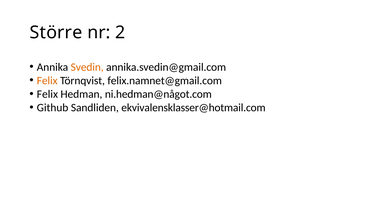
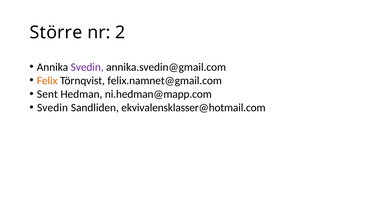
Svedin at (87, 67) colour: orange -> purple
Felix at (47, 94): Felix -> Sent
ni.hedman@något.com: ni.hedman@något.com -> ni.hedman@mapp.com
Github at (53, 108): Github -> Svedin
